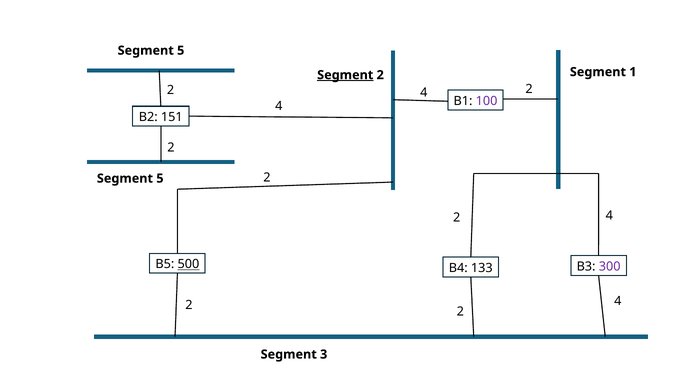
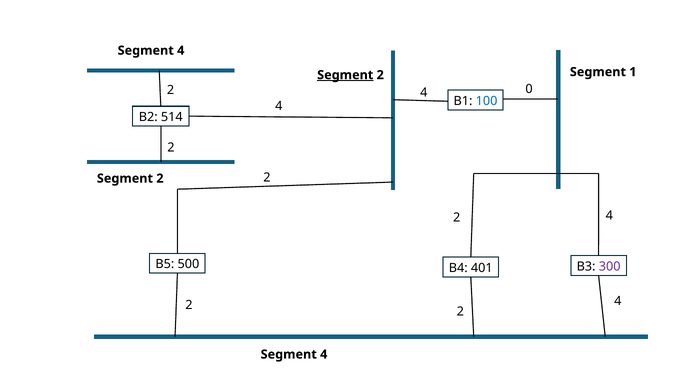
5 at (181, 51): 5 -> 4
2 at (529, 89): 2 -> 0
100 colour: purple -> blue
151: 151 -> 514
5 at (160, 179): 5 -> 2
500 underline: present -> none
133: 133 -> 401
3 at (324, 355): 3 -> 4
